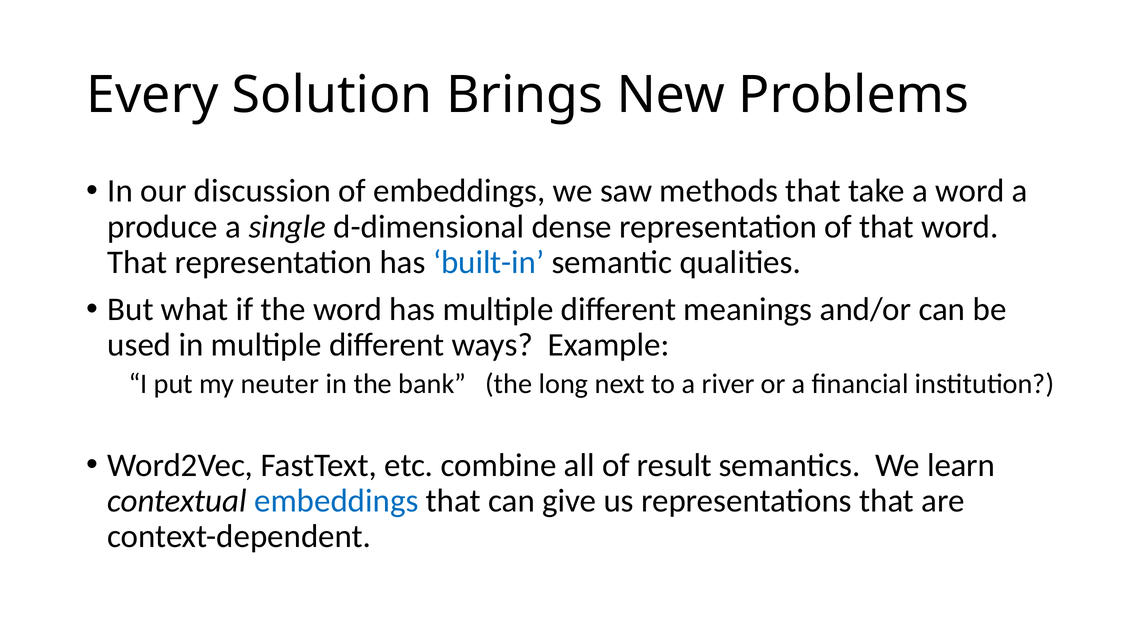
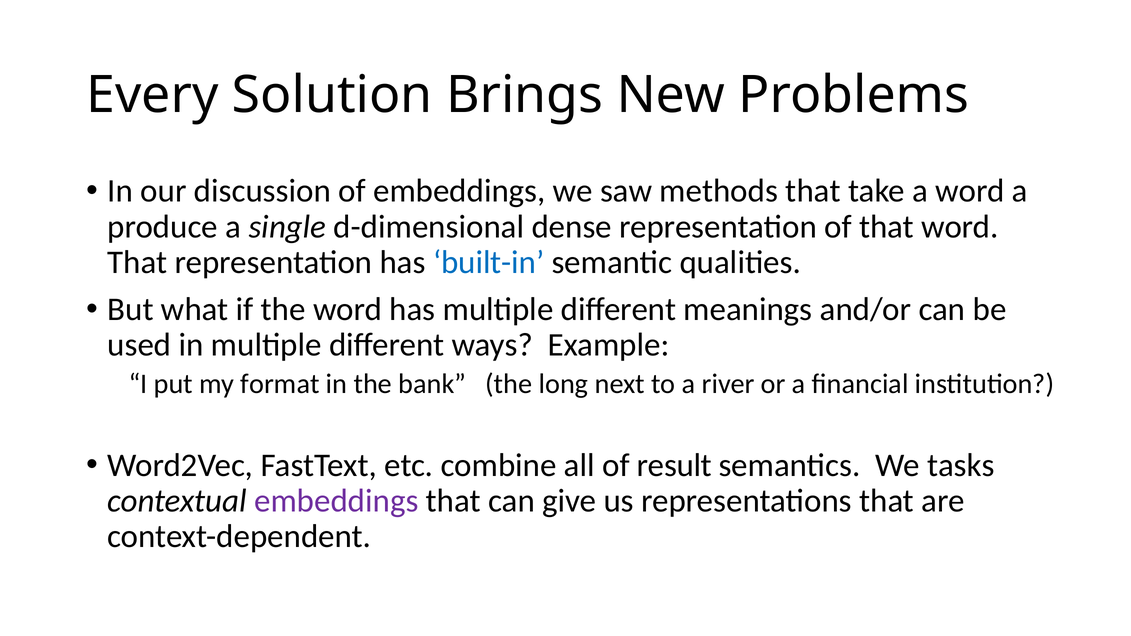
neuter: neuter -> format
learn: learn -> tasks
embeddings at (336, 501) colour: blue -> purple
